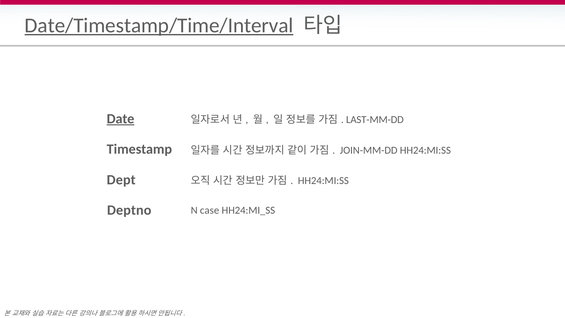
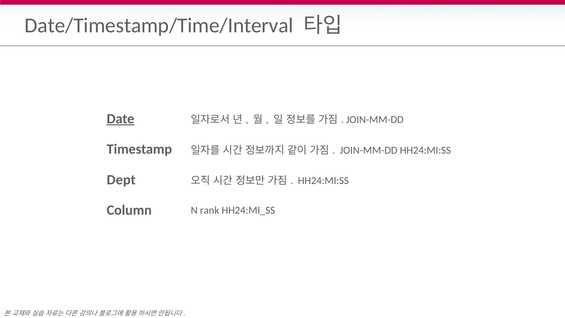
Date/Timestamp/Time/Interval underline: present -> none
LAST-MM-DD at (375, 120): LAST-MM-DD -> JOIN-MM-DD
Deptno: Deptno -> Column
case: case -> rank
